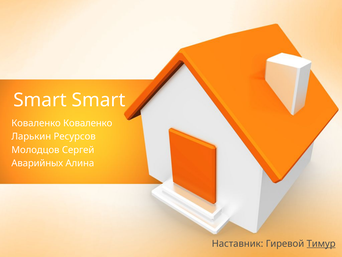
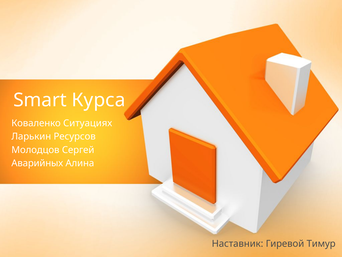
Smart Smart: Smart -> Курса
Коваленко Коваленко: Коваленко -> Ситуациях
Тимур underline: present -> none
